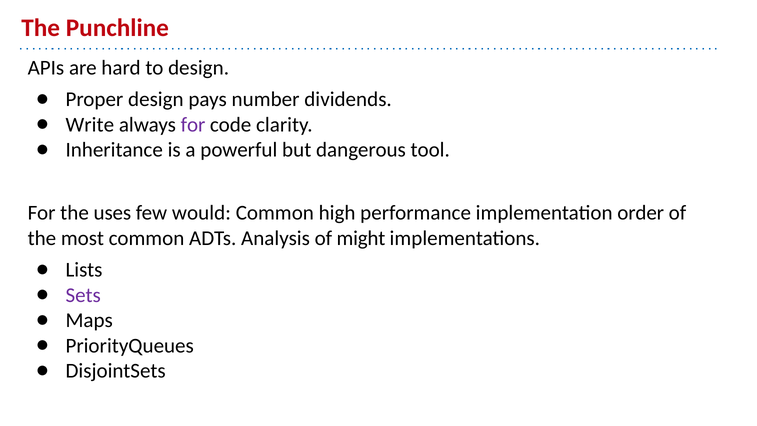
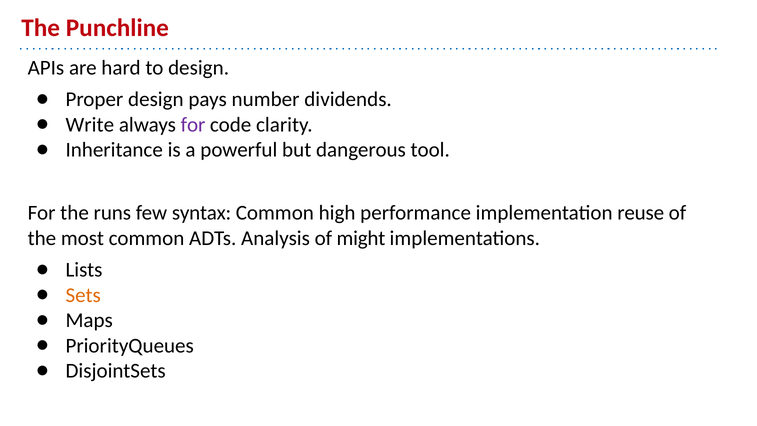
uses: uses -> runs
would: would -> syntax
order: order -> reuse
Sets colour: purple -> orange
